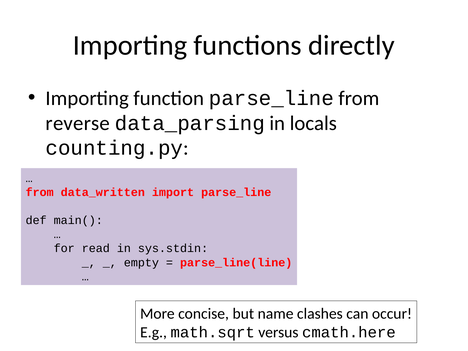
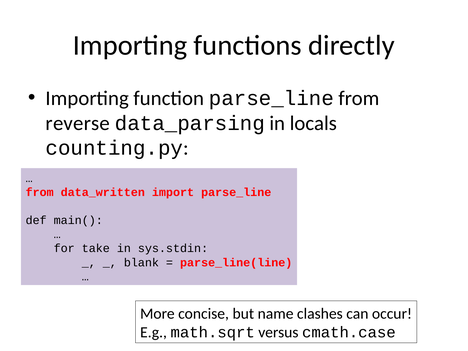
read: read -> take
empty: empty -> blank
cmath.here: cmath.here -> cmath.case
